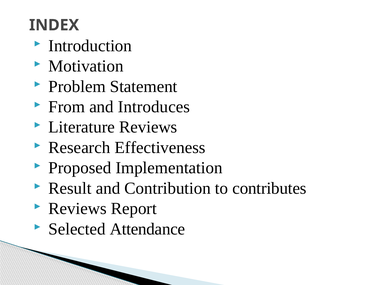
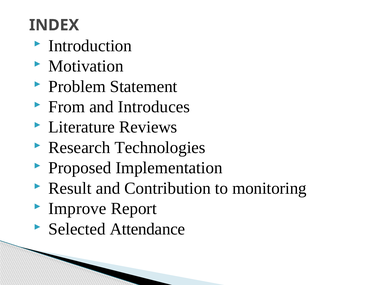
Effectiveness: Effectiveness -> Technologies
contributes: contributes -> monitoring
Reviews at (78, 209): Reviews -> Improve
